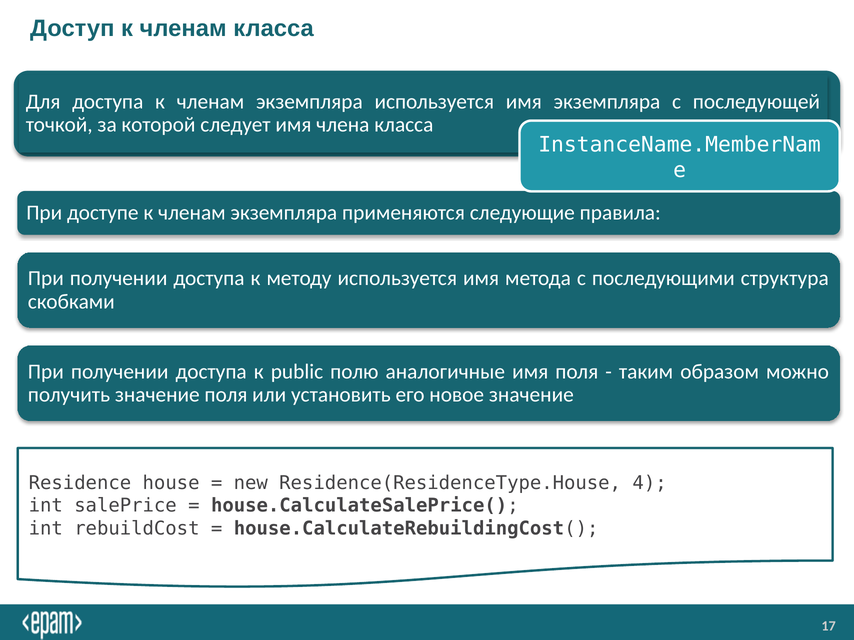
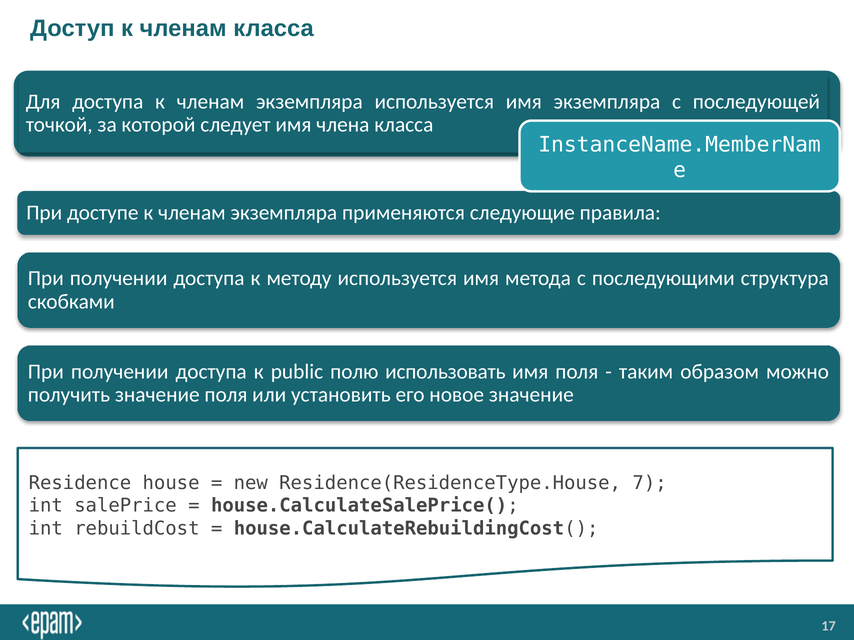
аналогичные: аналогичные -> использовать
4: 4 -> 7
